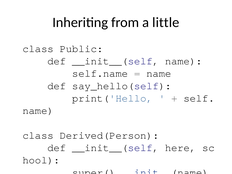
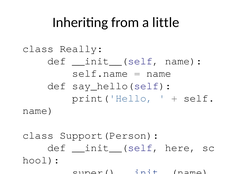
Public: Public -> Really
Derived(Person: Derived(Person -> Support(Person
